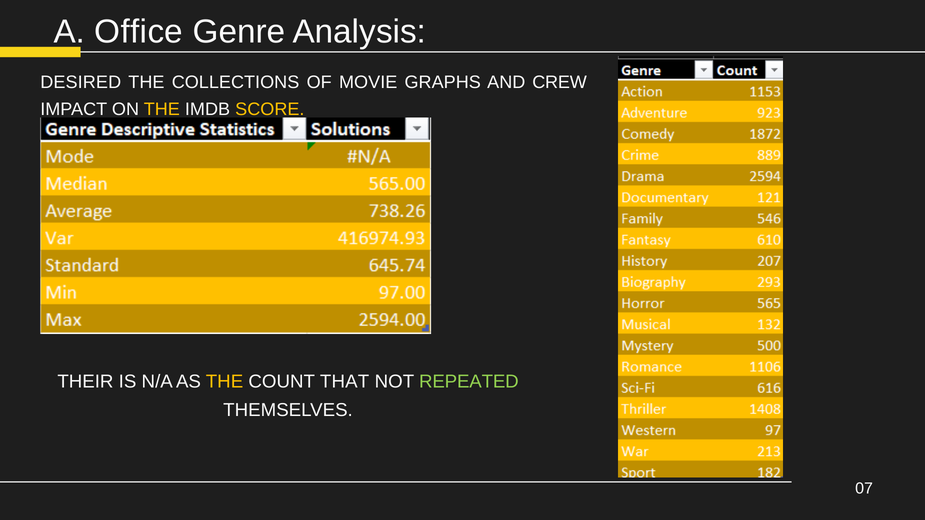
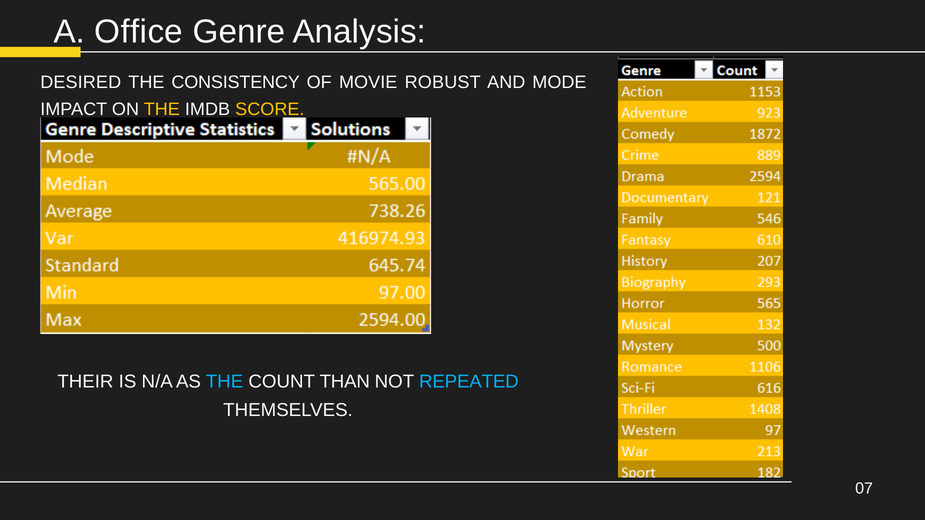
COLLECTIONS: COLLECTIONS -> CONSISTENCY
GRAPHS: GRAPHS -> ROBUST
CREW: CREW -> MODE
THE at (225, 382) colour: yellow -> light blue
THAT: THAT -> THAN
REPEATED colour: light green -> light blue
